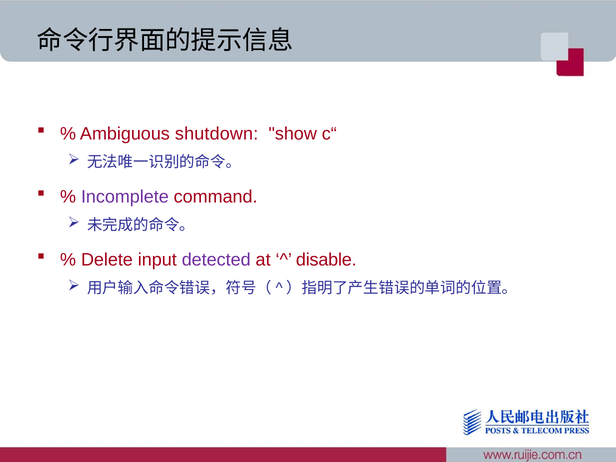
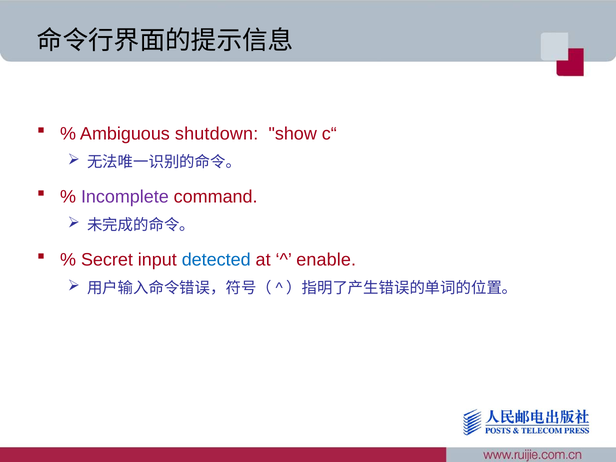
Delete: Delete -> Secret
detected colour: purple -> blue
disable: disable -> enable
